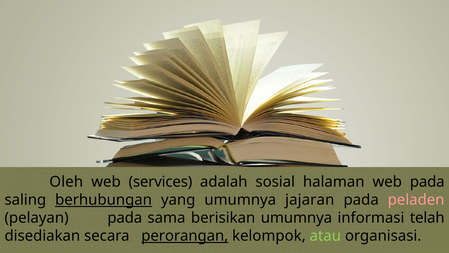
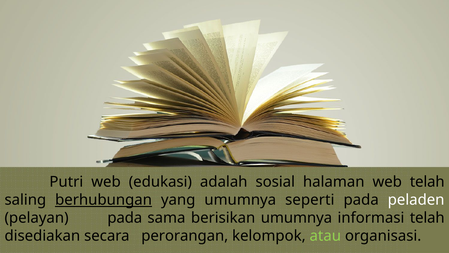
Oleh: Oleh -> Putri
services: services -> edukasi
web pada: pada -> telah
jajaran: jajaran -> seperti
peladen colour: pink -> white
perorangan underline: present -> none
